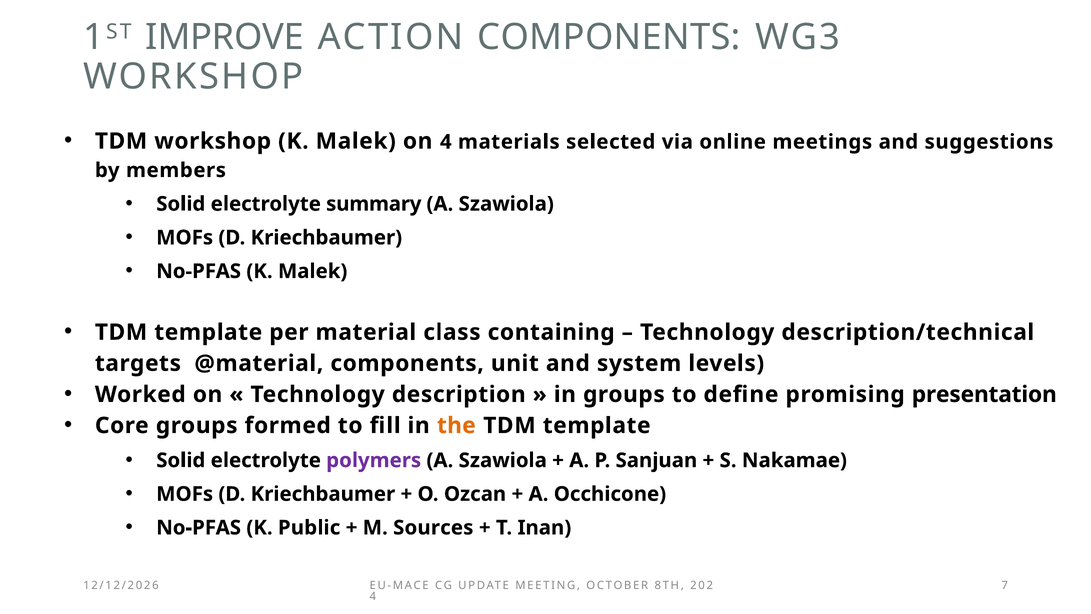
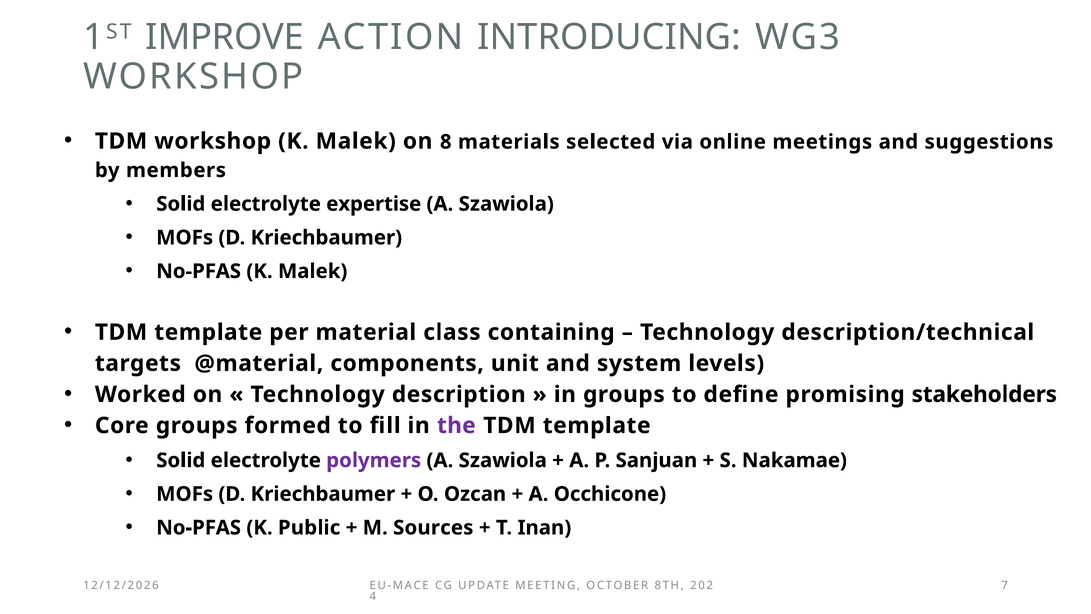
ACTION COMPONENTS: COMPONENTS -> INTRODUCING
on 4: 4 -> 8
summary: summary -> expertise
presentation: presentation -> stakeholders
the colour: orange -> purple
